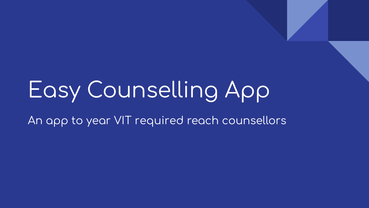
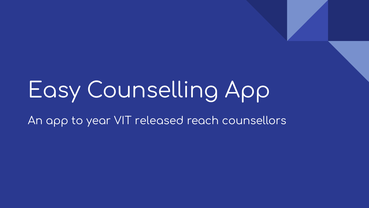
required: required -> released
